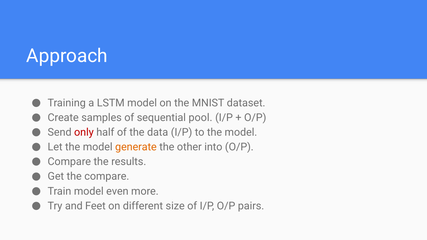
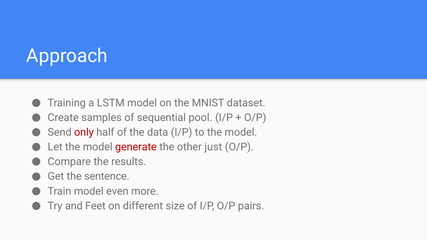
generate colour: orange -> red
into: into -> just
the compare: compare -> sentence
